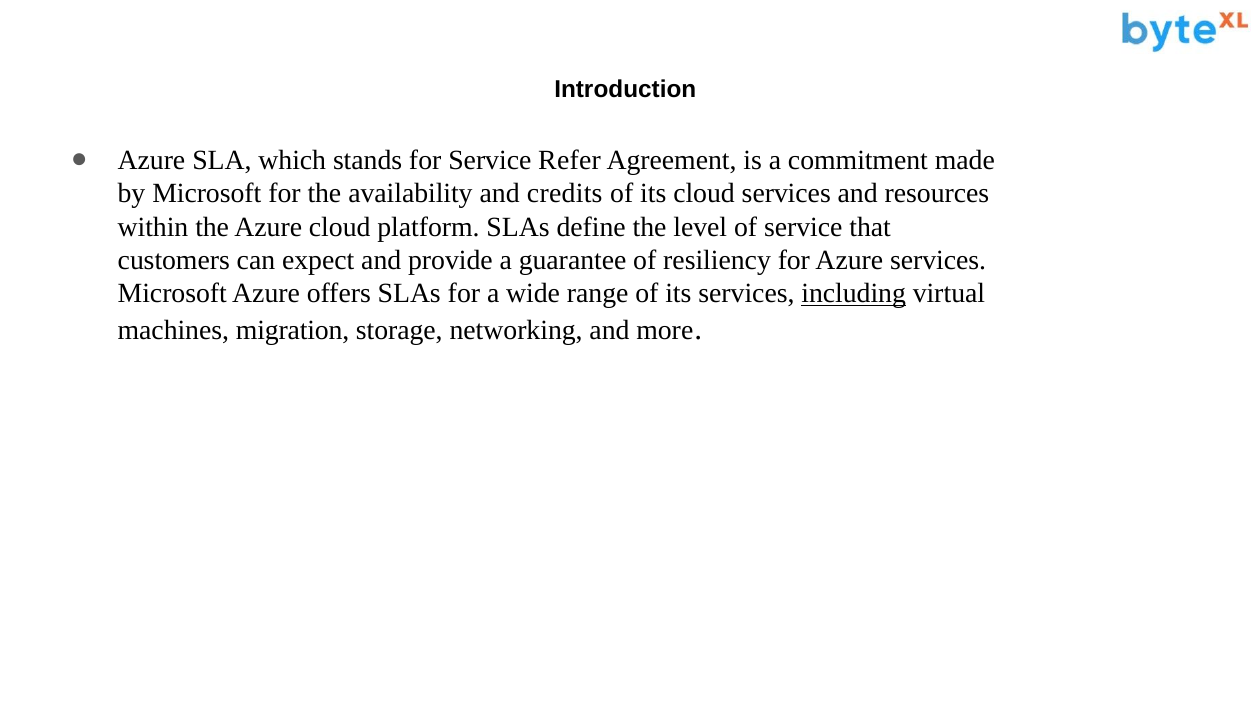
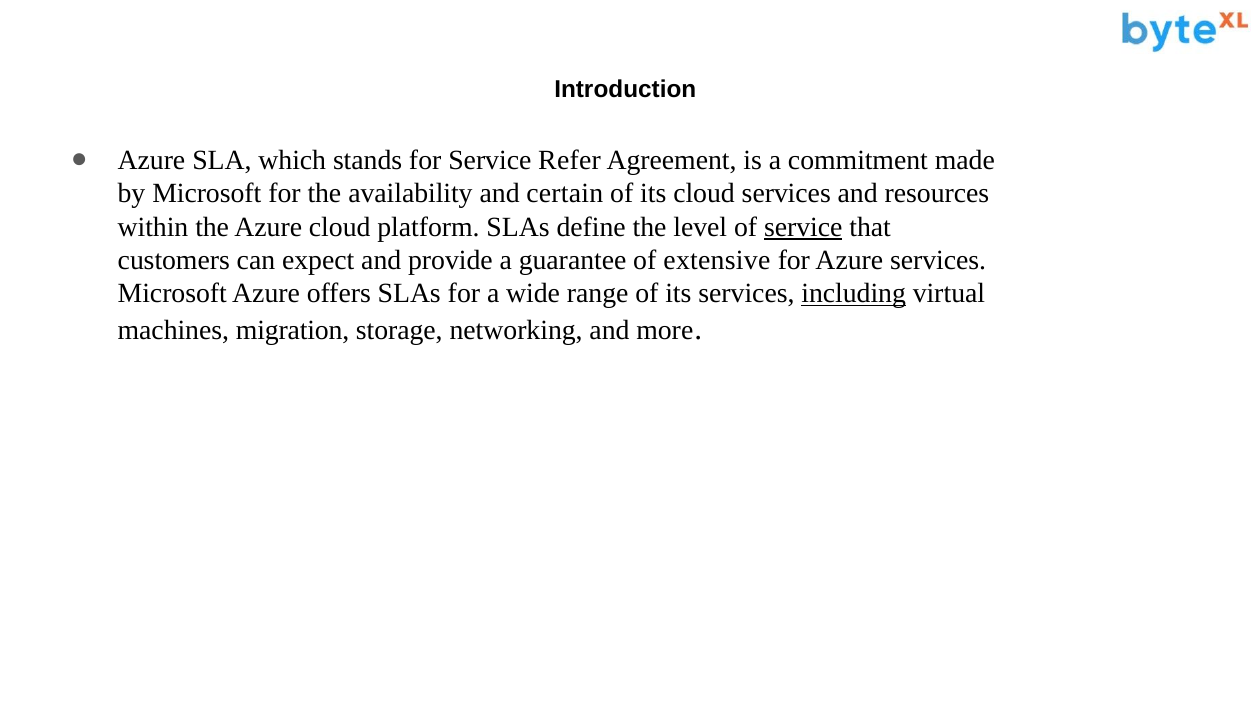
credits: credits -> certain
service at (803, 227) underline: none -> present
resiliency: resiliency -> extensive
